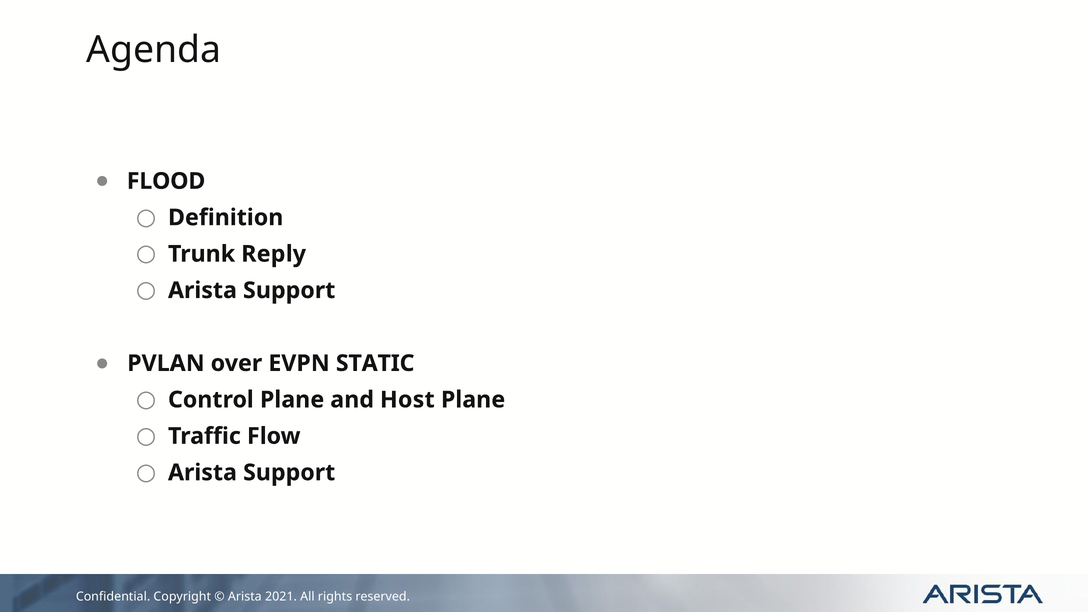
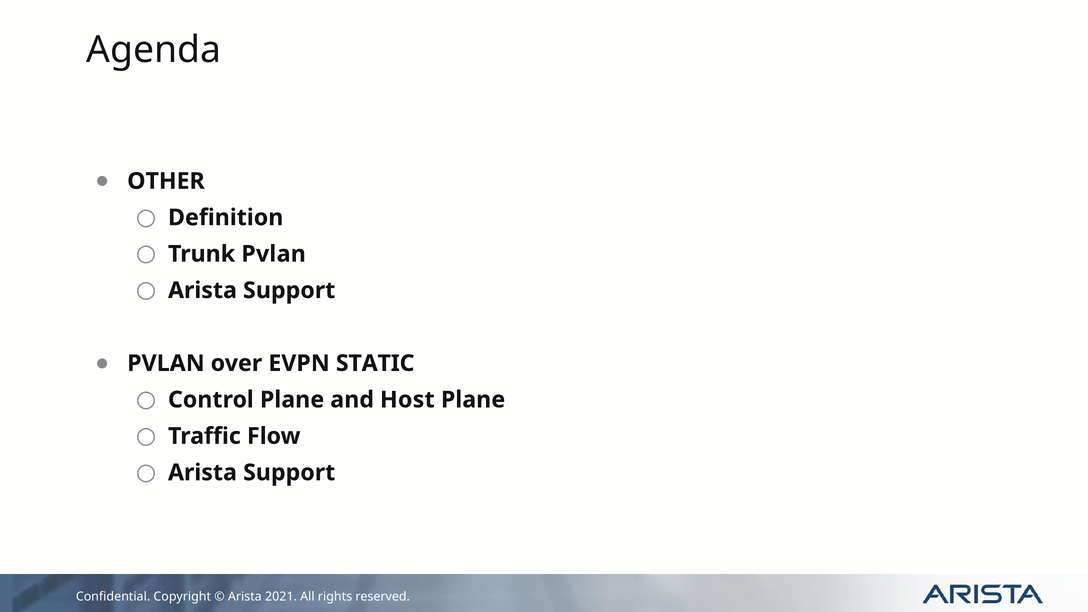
FLOOD: FLOOD -> OTHER
Trunk Reply: Reply -> Pvlan
